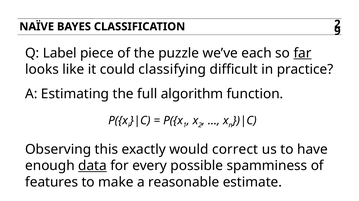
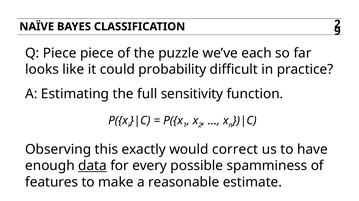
Q Label: Label -> Piece
far underline: present -> none
classifying: classifying -> probability
algorithm: algorithm -> sensitivity
